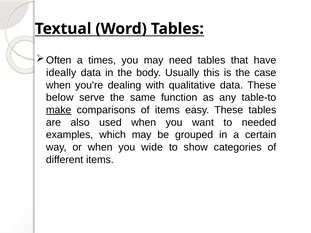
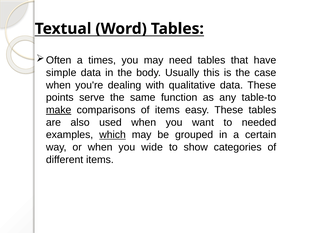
ideally: ideally -> simple
below: below -> points
which underline: none -> present
